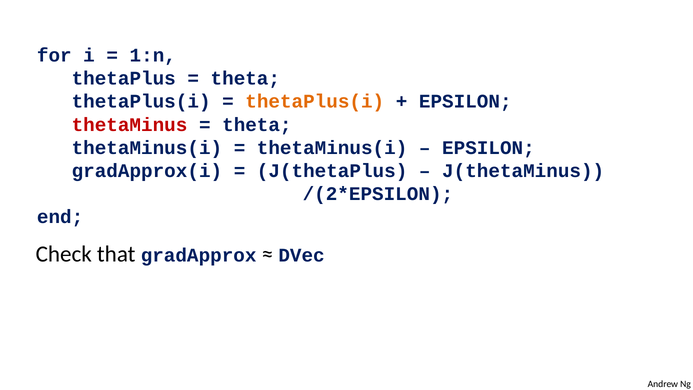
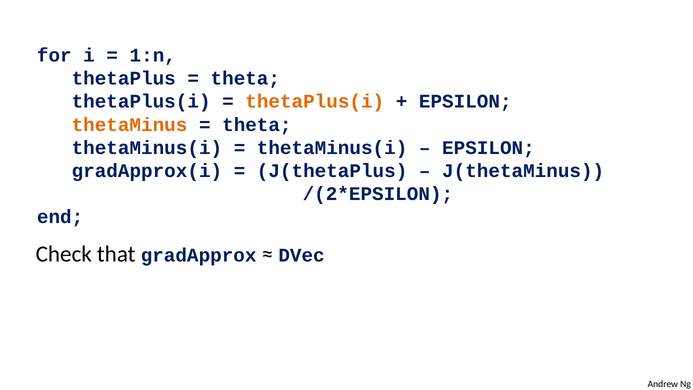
thetaMinus colour: red -> orange
